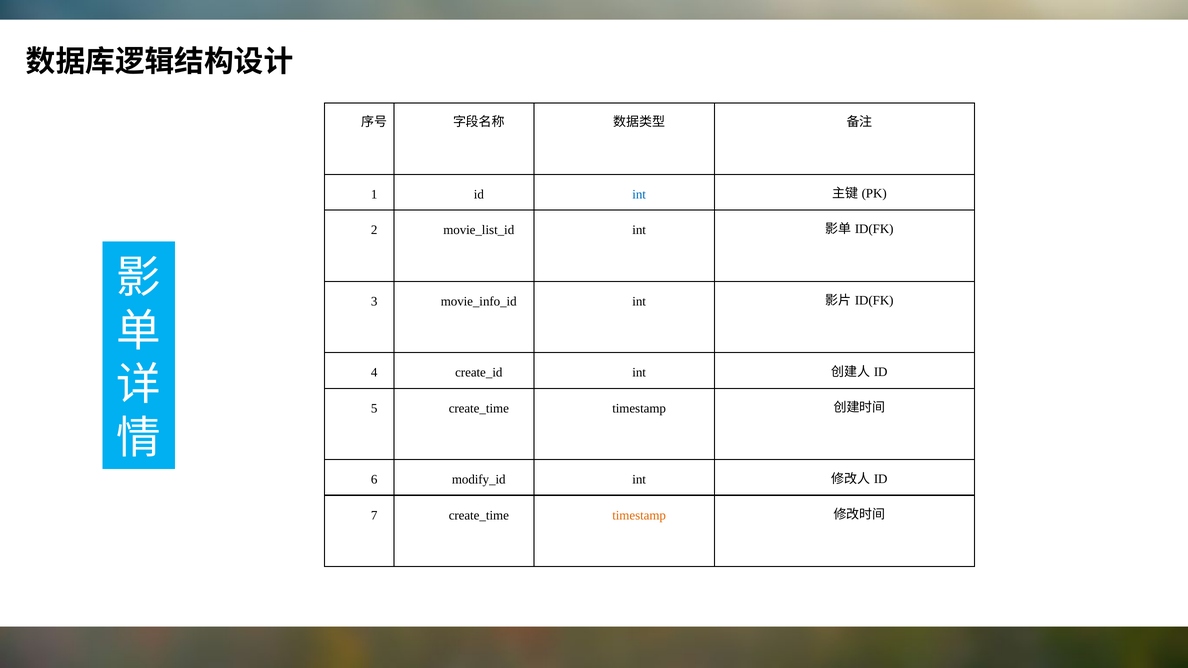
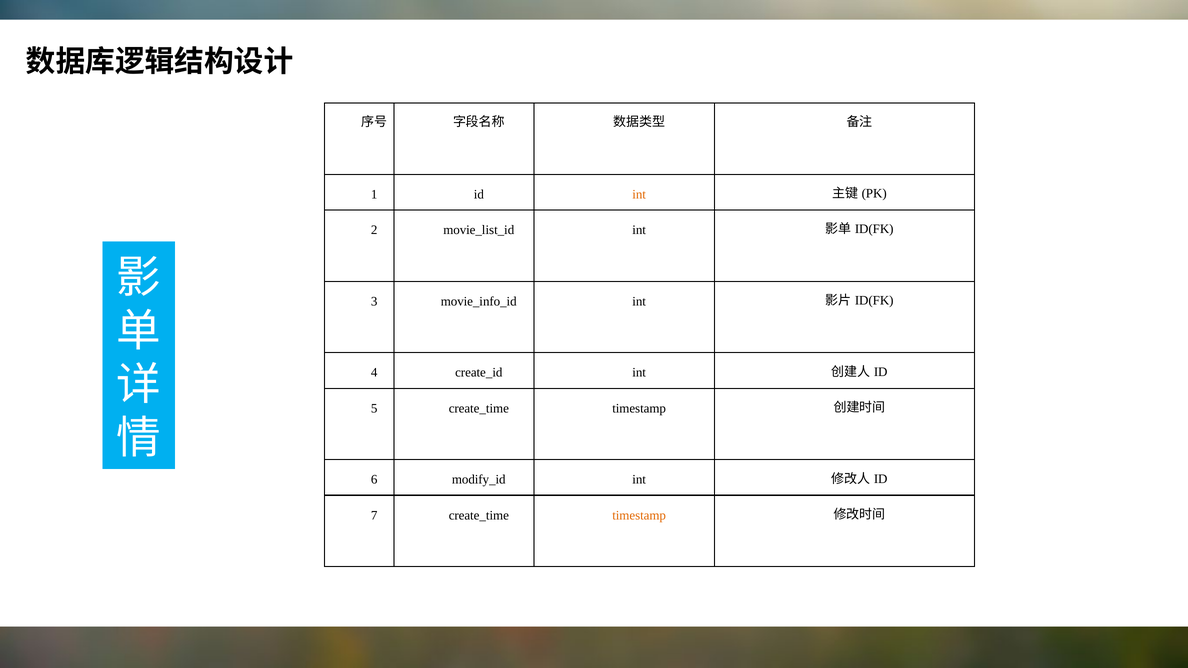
int at (639, 194) colour: blue -> orange
